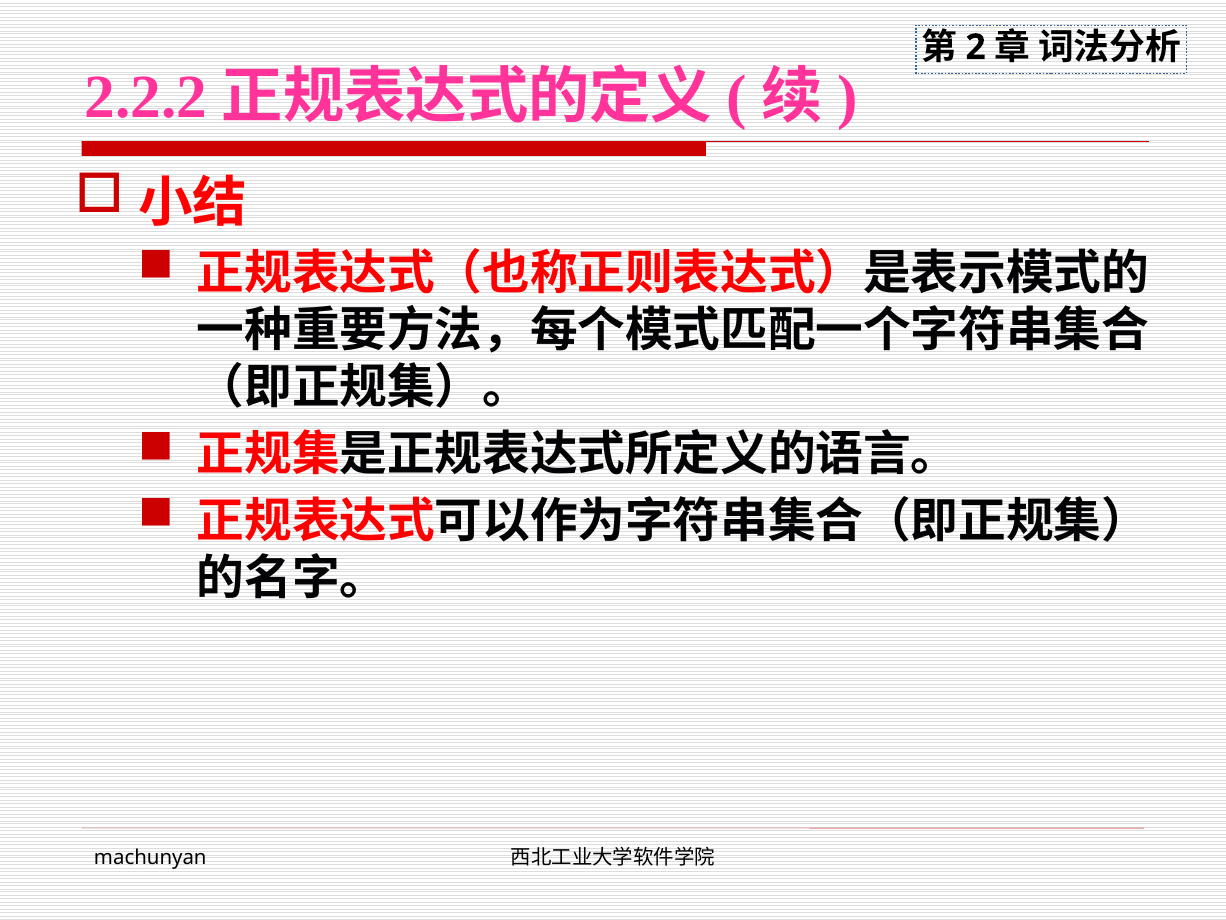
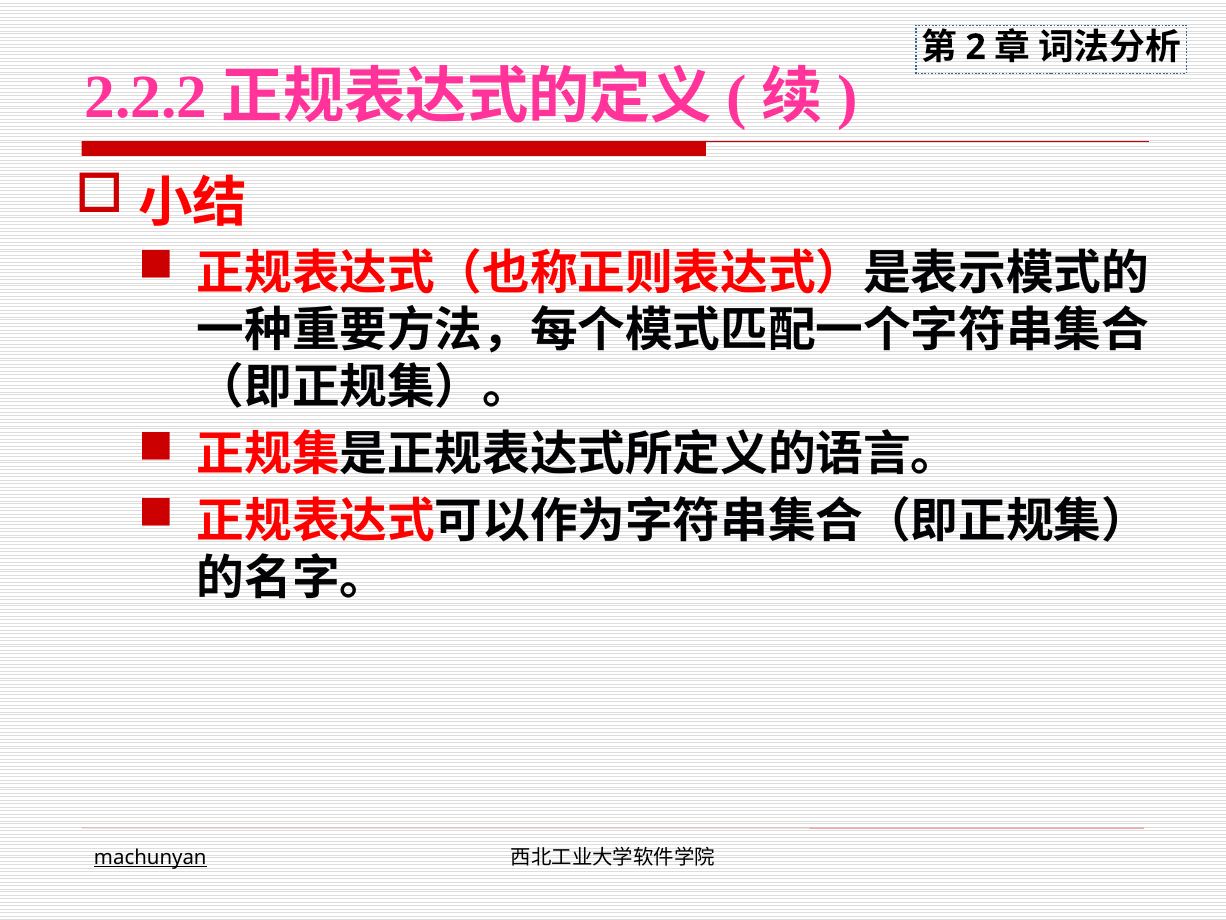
machunyan underline: none -> present
